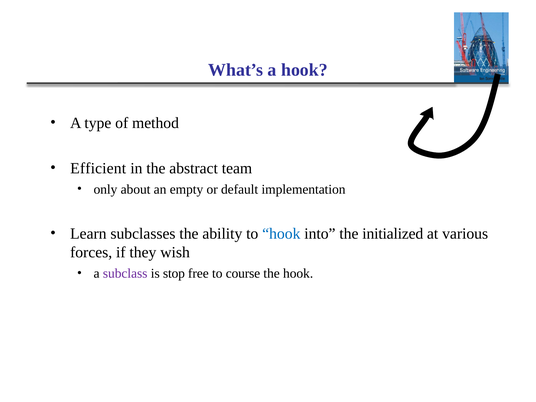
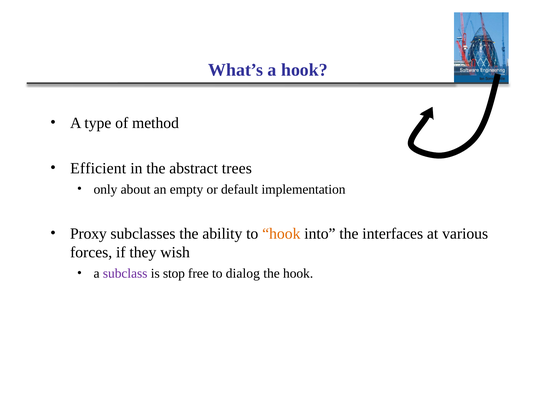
team: team -> trees
Learn: Learn -> Proxy
hook at (281, 234) colour: blue -> orange
initialized: initialized -> interfaces
course: course -> dialog
